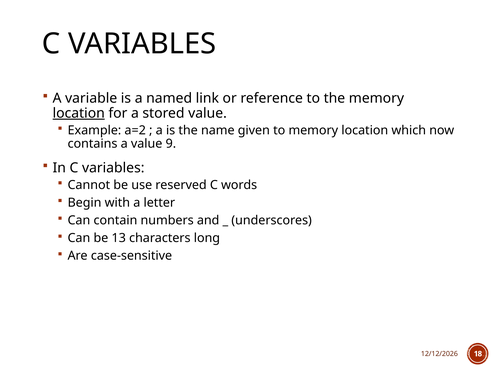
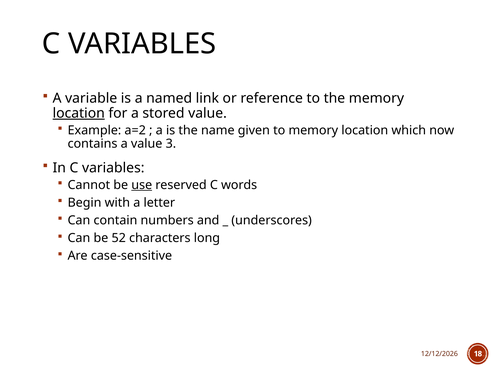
9: 9 -> 3
use underline: none -> present
13: 13 -> 52
